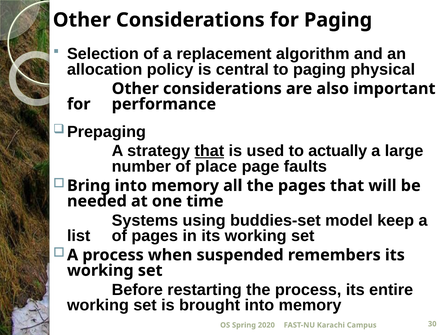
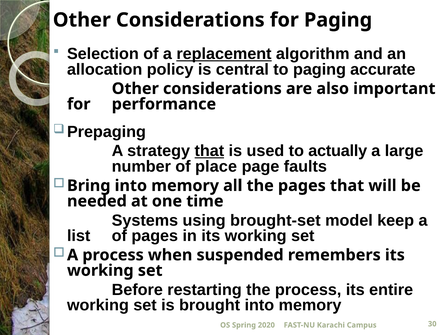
replacement underline: none -> present
physical: physical -> accurate
buddies-set: buddies-set -> brought-set
